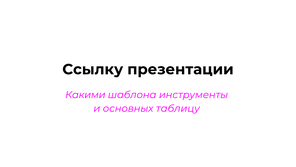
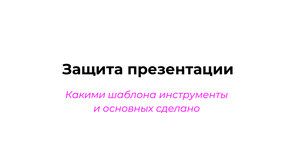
Ссылку: Ссылку -> Защита
таблицу: таблицу -> сделано
